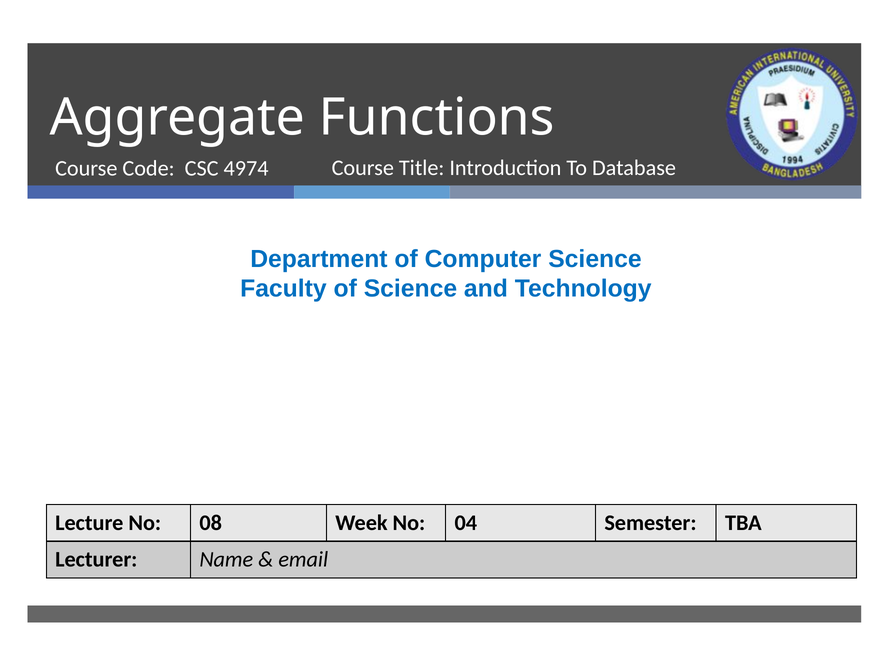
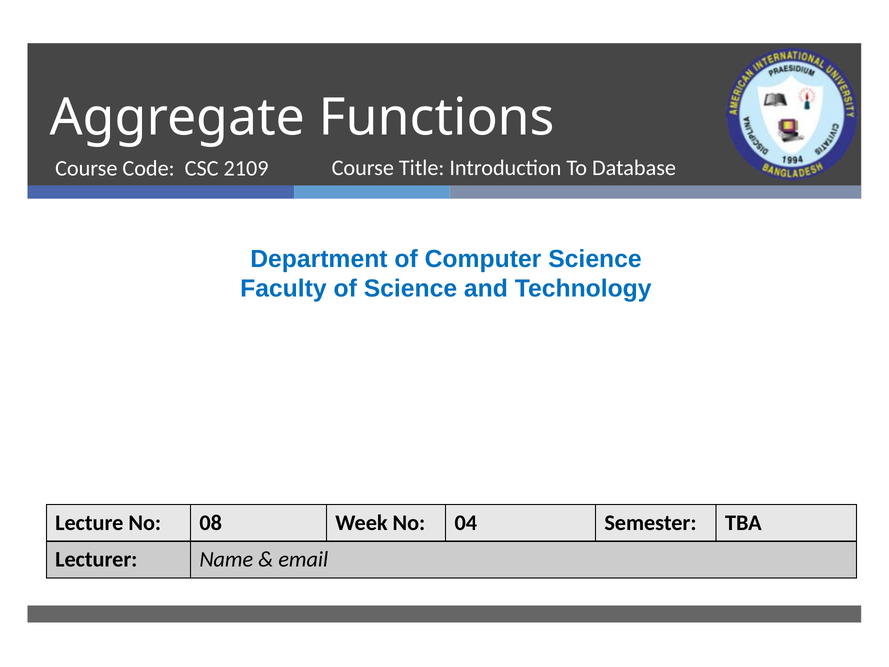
4974: 4974 -> 2109
